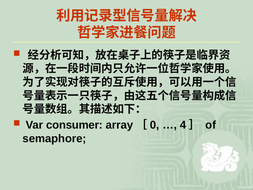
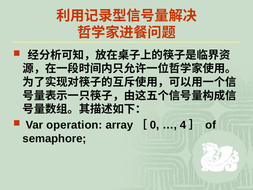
consumer: consumer -> operation
